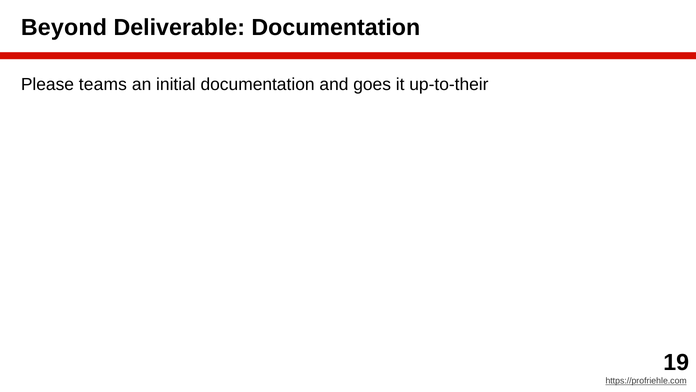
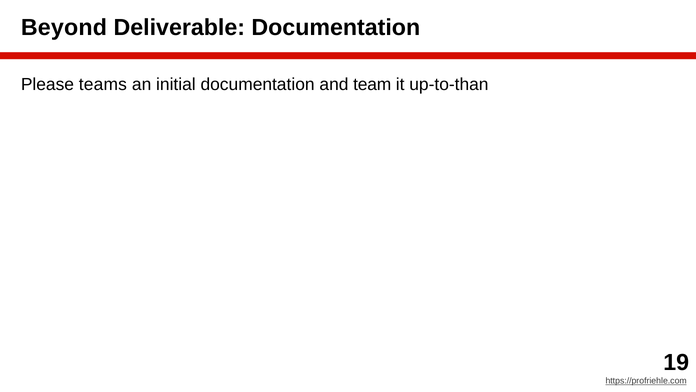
goes: goes -> team
up-to-their: up-to-their -> up-to-than
